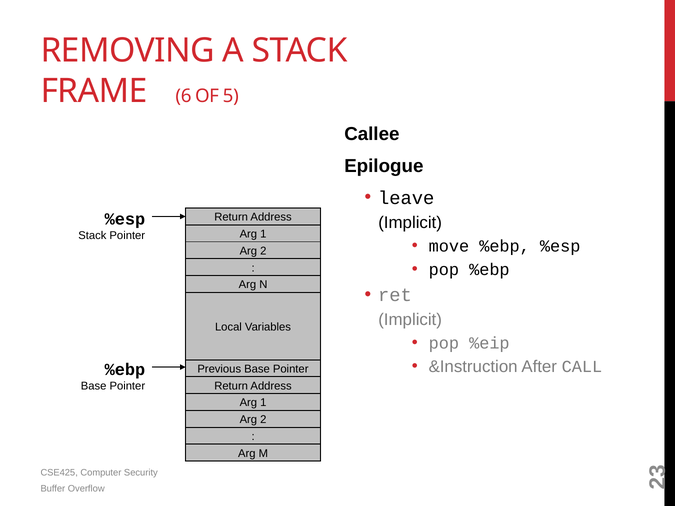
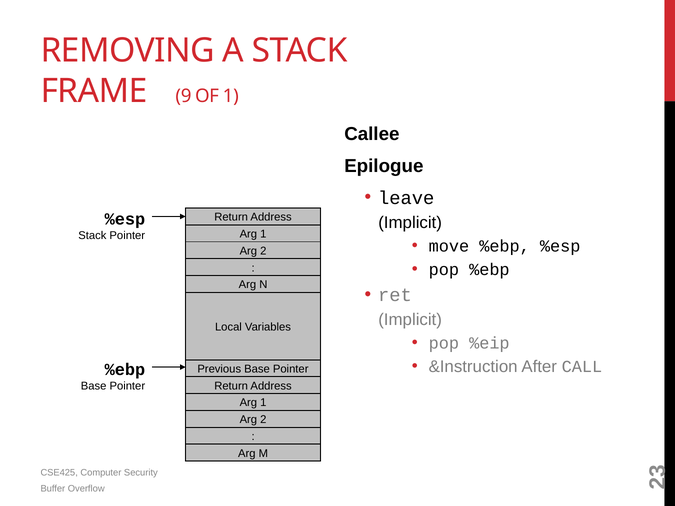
6: 6 -> 9
OF 5: 5 -> 1
